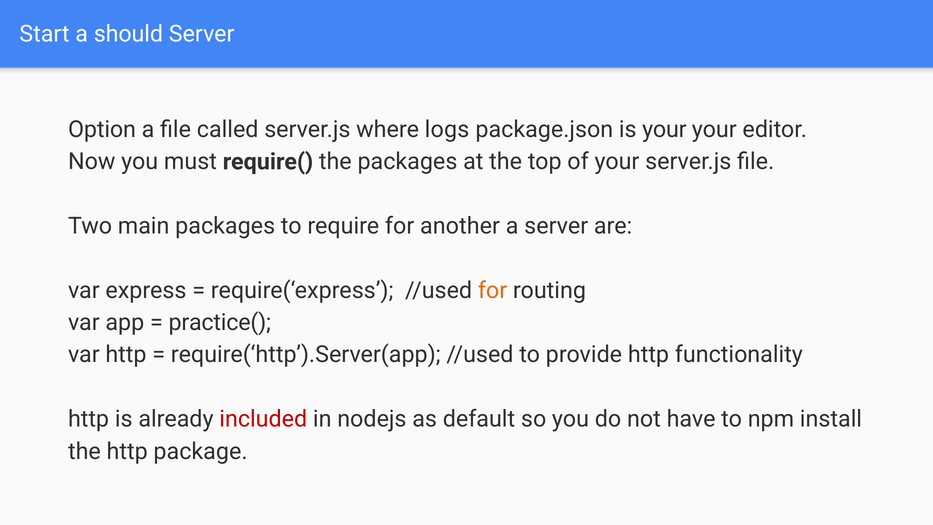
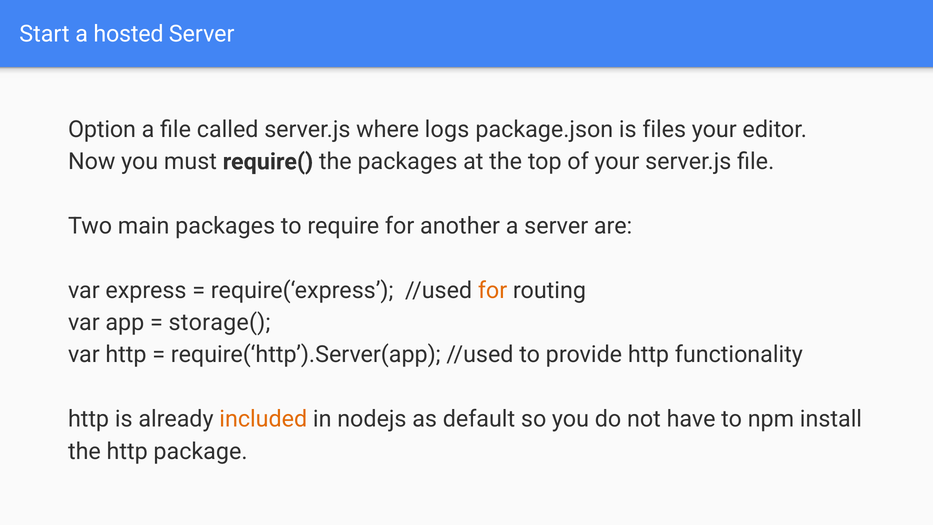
should: should -> hosted
is your: your -> files
practice(: practice( -> storage(
included colour: red -> orange
